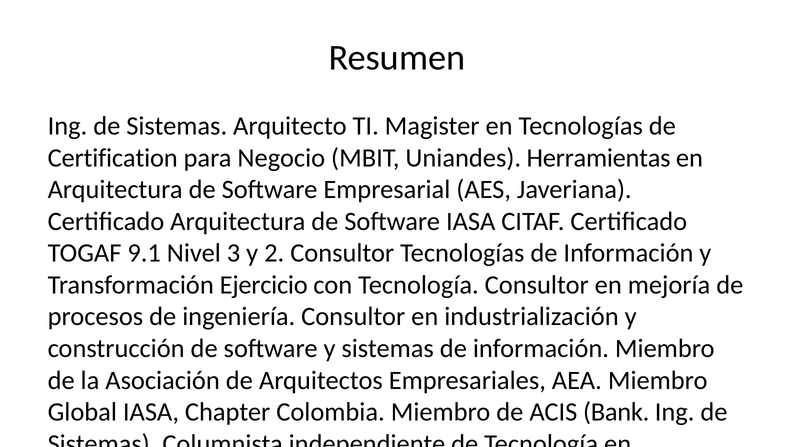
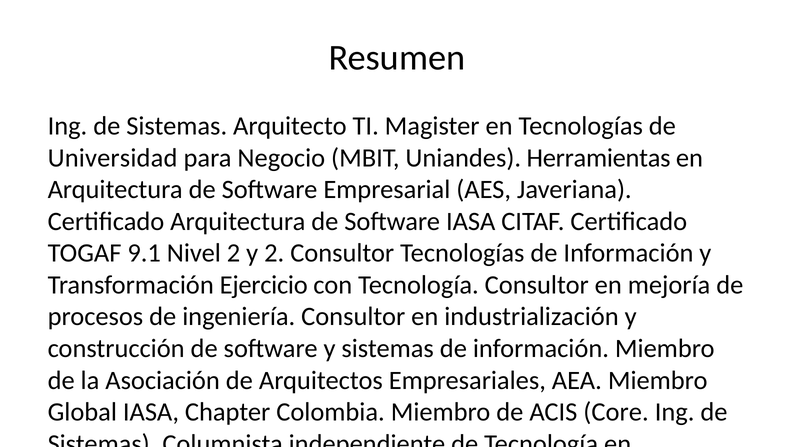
Certification: Certification -> Universidad
Nivel 3: 3 -> 2
Bank: Bank -> Core
